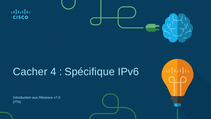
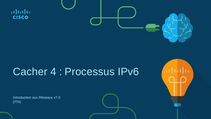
Spécifique: Spécifique -> Processus
